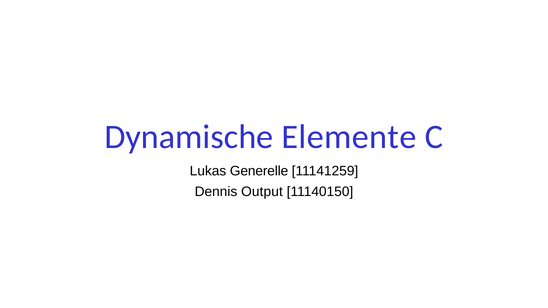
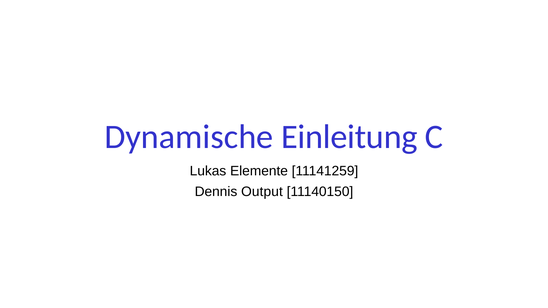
Elemente: Elemente -> Einleitung
Generelle: Generelle -> Elemente
